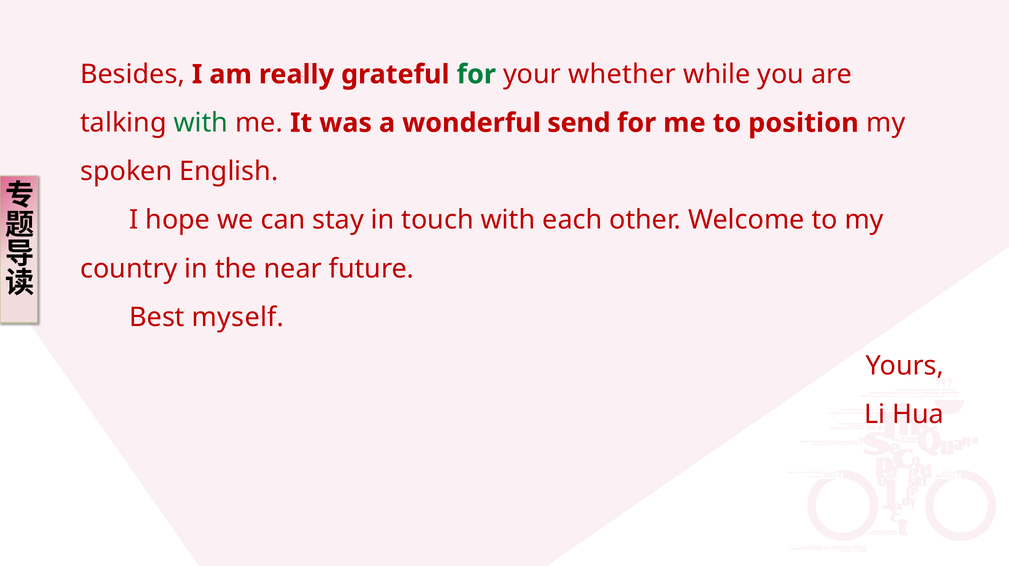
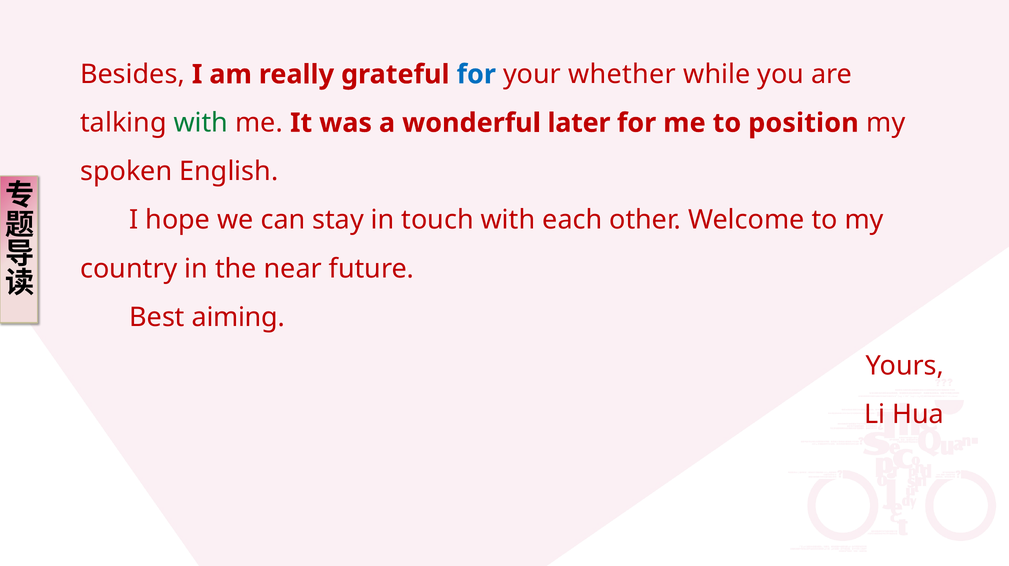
for at (476, 74) colour: green -> blue
send: send -> later
myself: myself -> aiming
